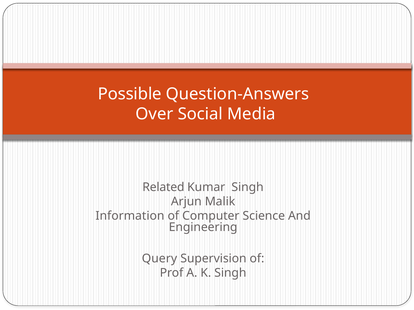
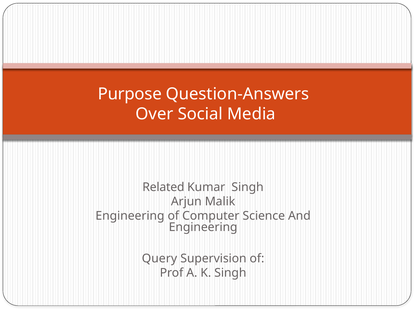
Possible: Possible -> Purpose
Information at (130, 216): Information -> Engineering
